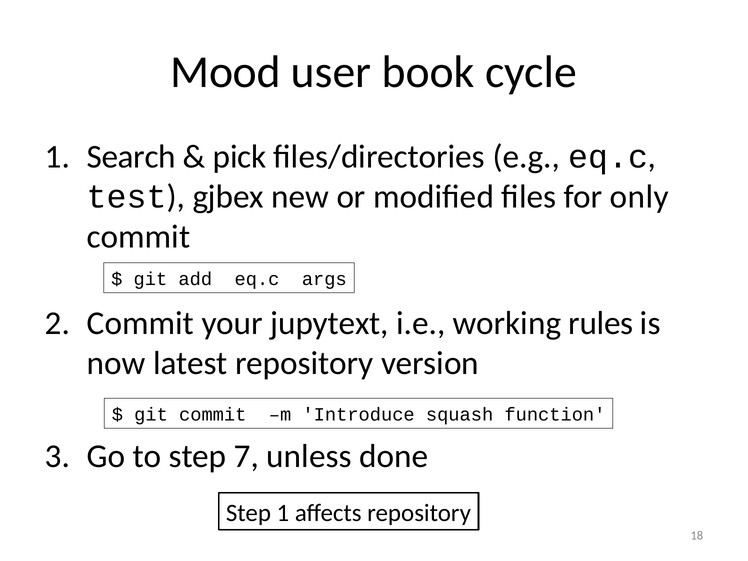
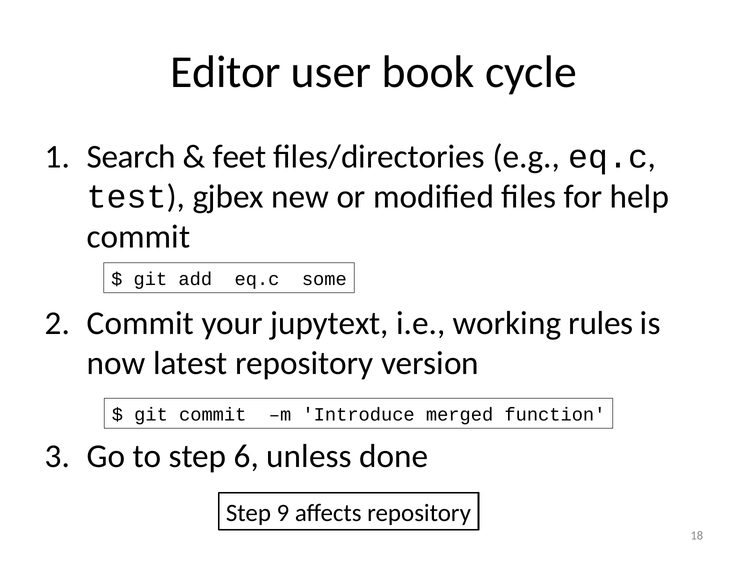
Mood: Mood -> Editor
pick: pick -> feet
only: only -> help
args: args -> some
squash: squash -> merged
7: 7 -> 6
Step 1: 1 -> 9
